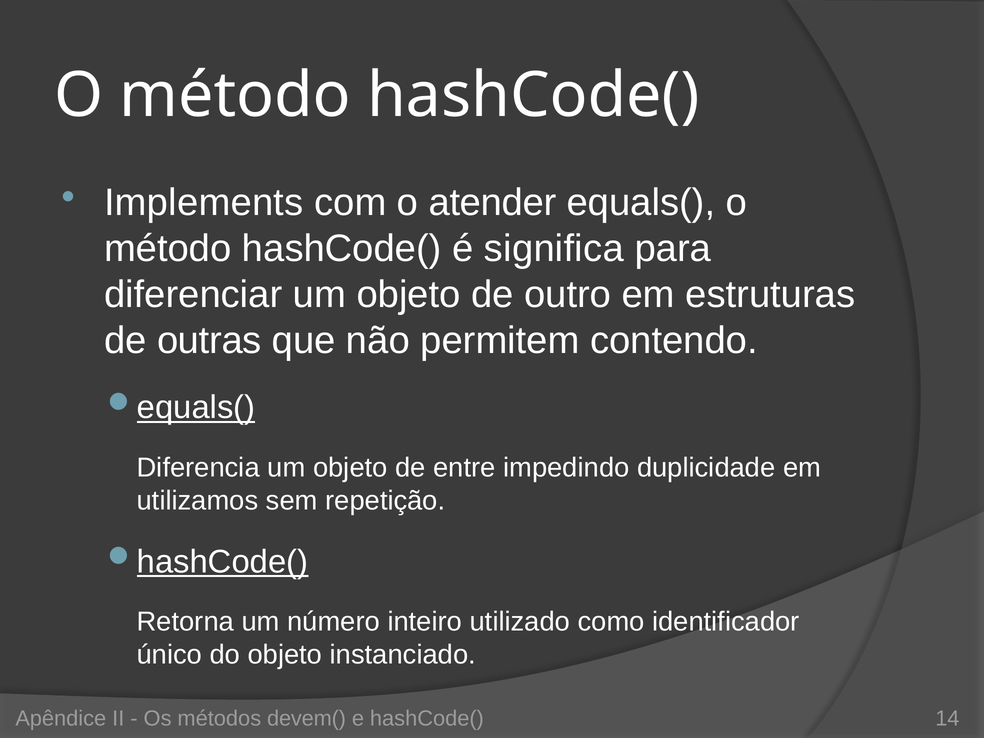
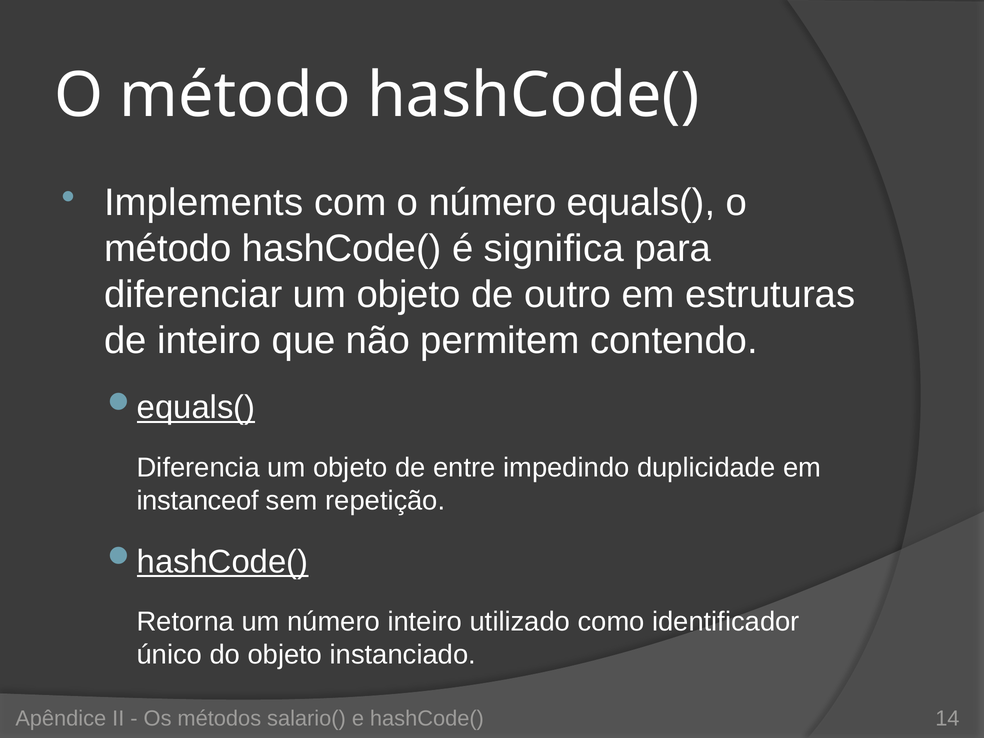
o atender: atender -> número
de outras: outras -> inteiro
utilizamos: utilizamos -> instanceof
devem(: devem( -> salario(
